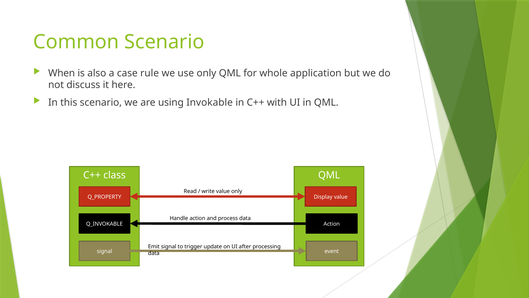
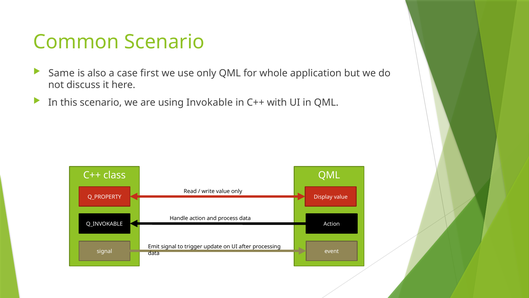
When: When -> Same
rule: rule -> first
